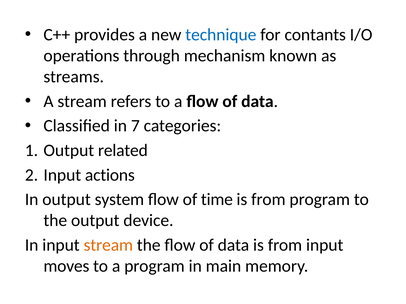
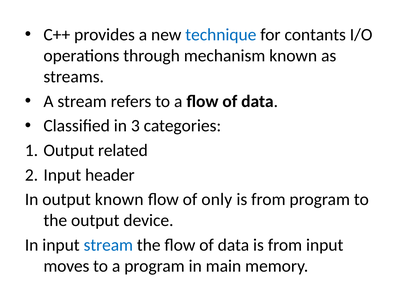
7: 7 -> 3
actions: actions -> header
output system: system -> known
time: time -> only
stream at (108, 245) colour: orange -> blue
